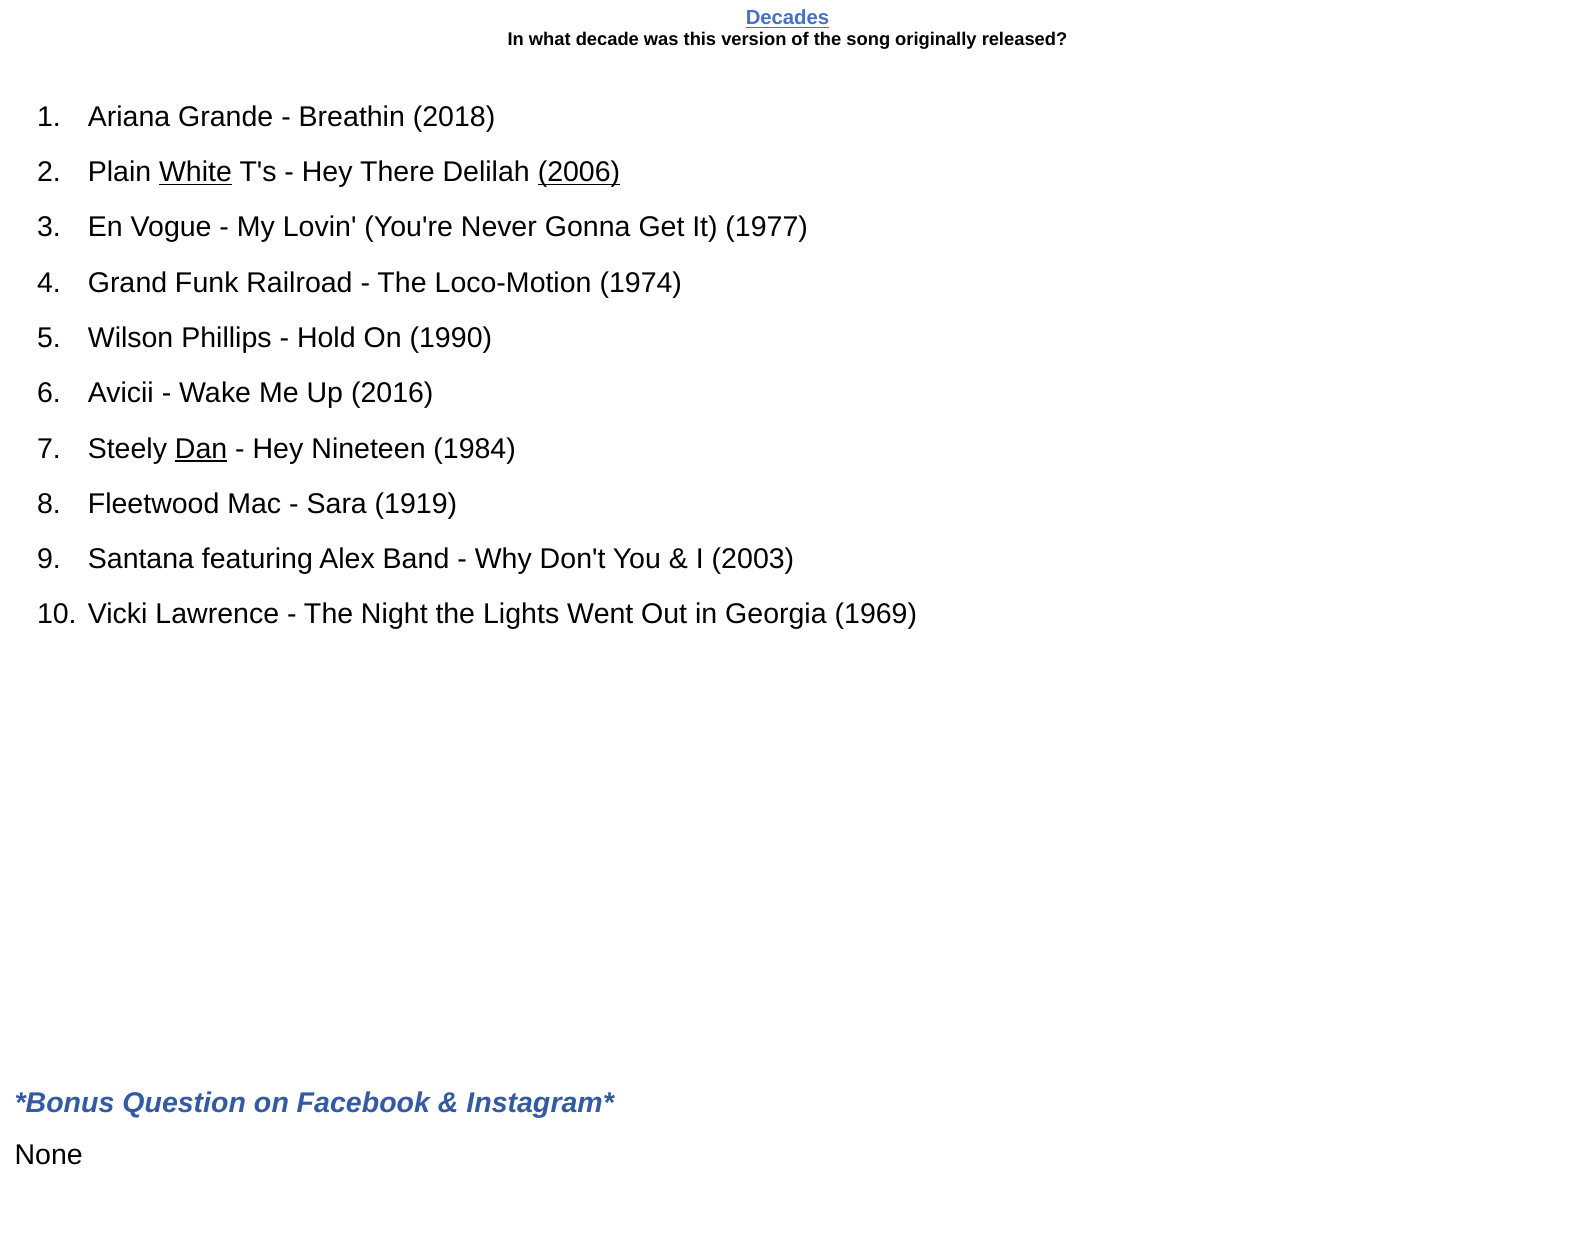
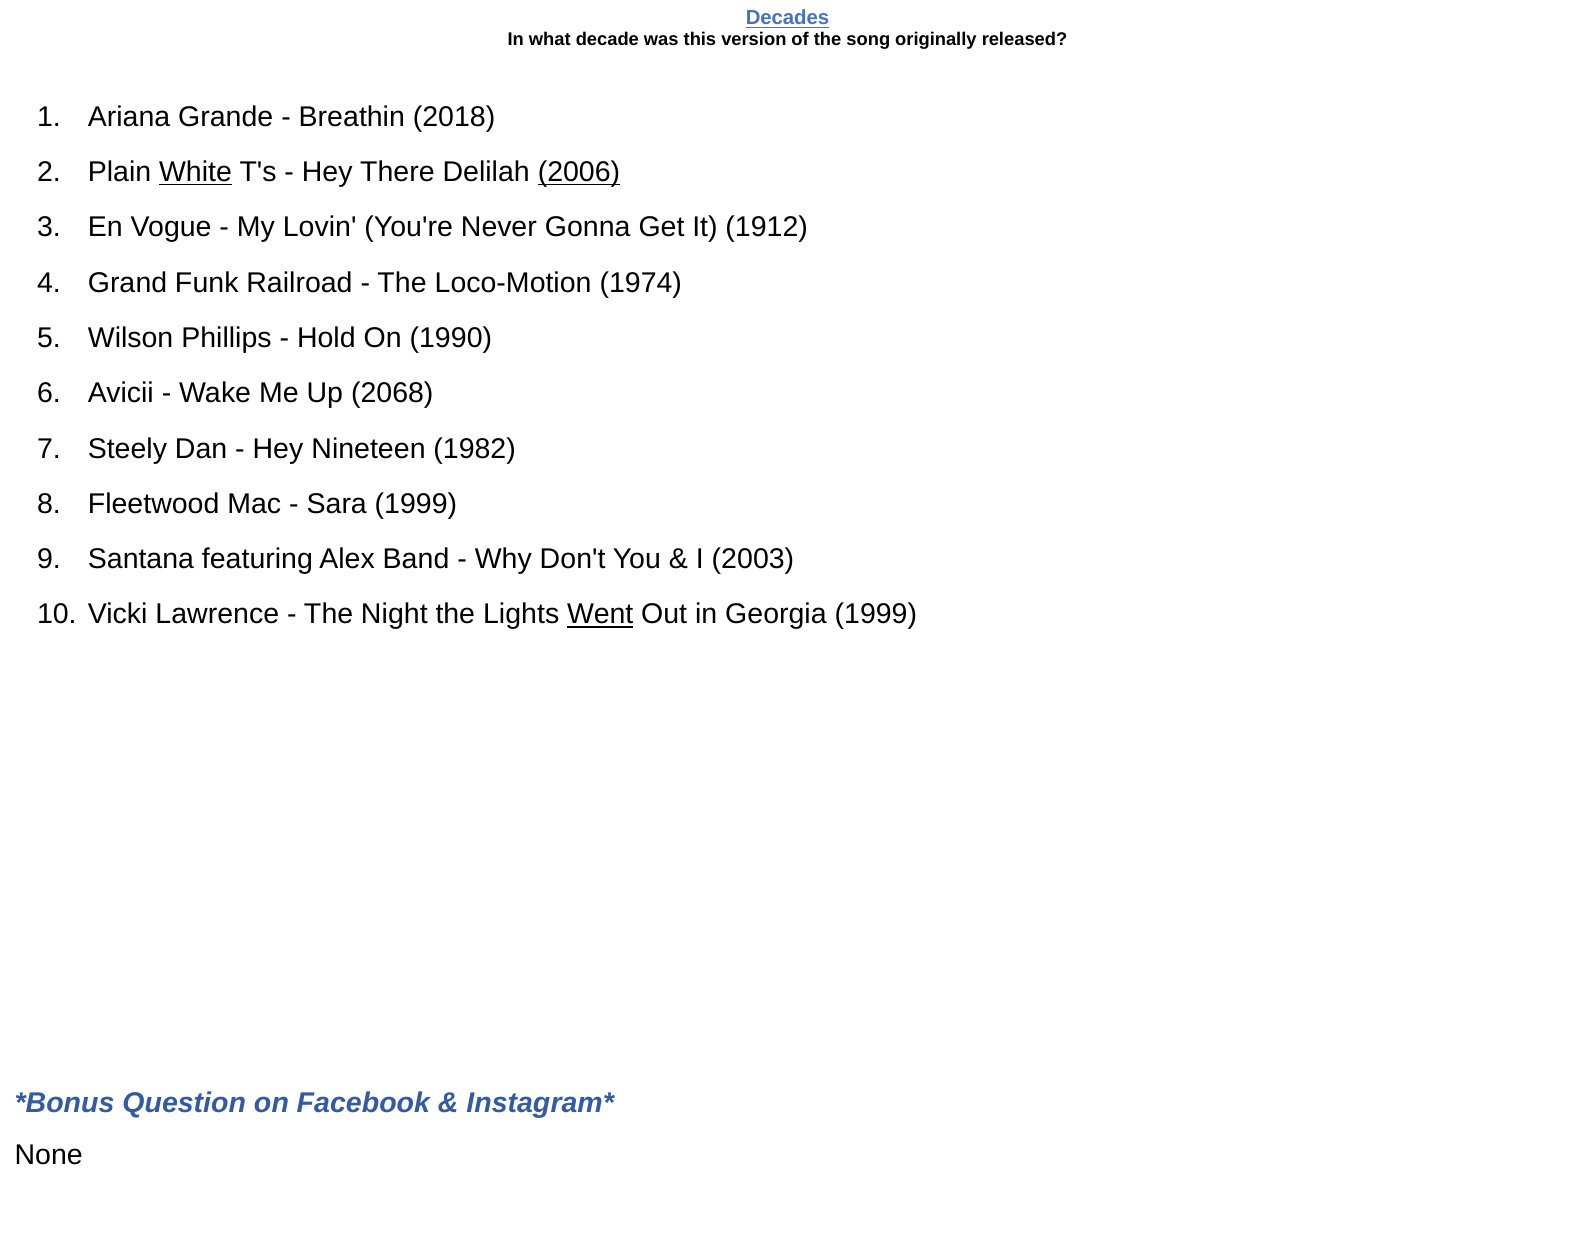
1977: 1977 -> 1912
2016: 2016 -> 2068
Dan underline: present -> none
1984: 1984 -> 1982
Sara 1919: 1919 -> 1999
Went underline: none -> present
Georgia 1969: 1969 -> 1999
